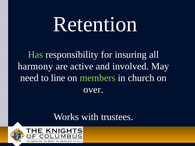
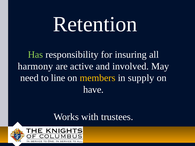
members colour: light green -> yellow
church: church -> supply
over: over -> have
